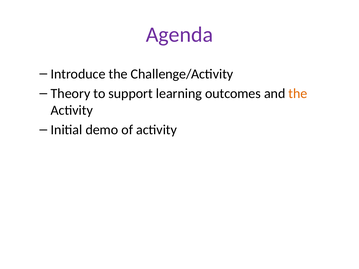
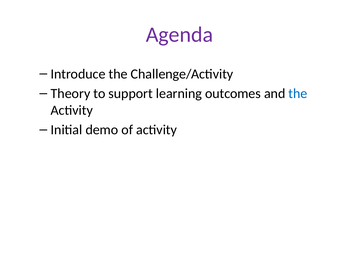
the at (298, 94) colour: orange -> blue
